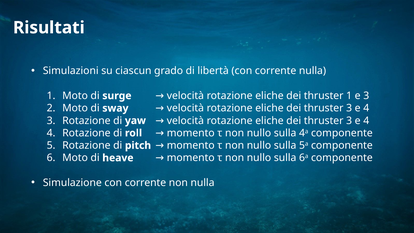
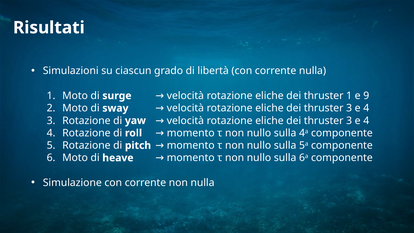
e 3: 3 -> 9
